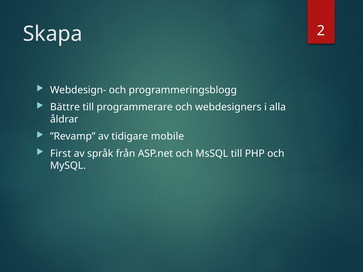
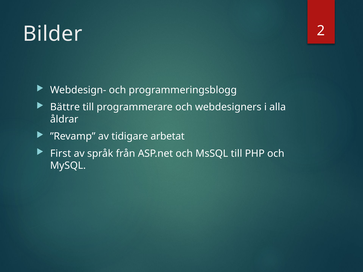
Skapa: Skapa -> Bilder
mobile: mobile -> arbetat
